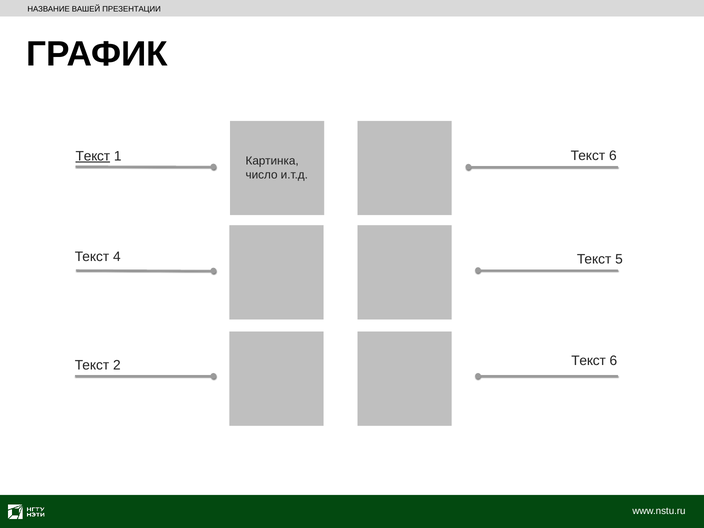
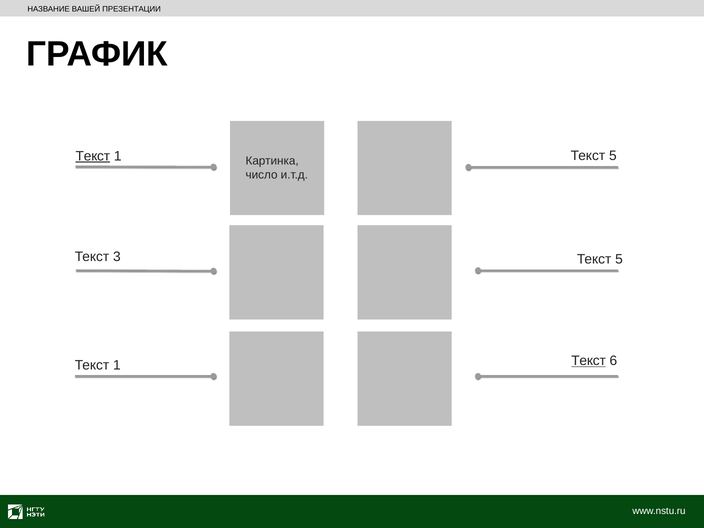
6 at (613, 156): 6 -> 5
4: 4 -> 3
Текст at (589, 361) underline: none -> present
2 at (117, 365): 2 -> 1
